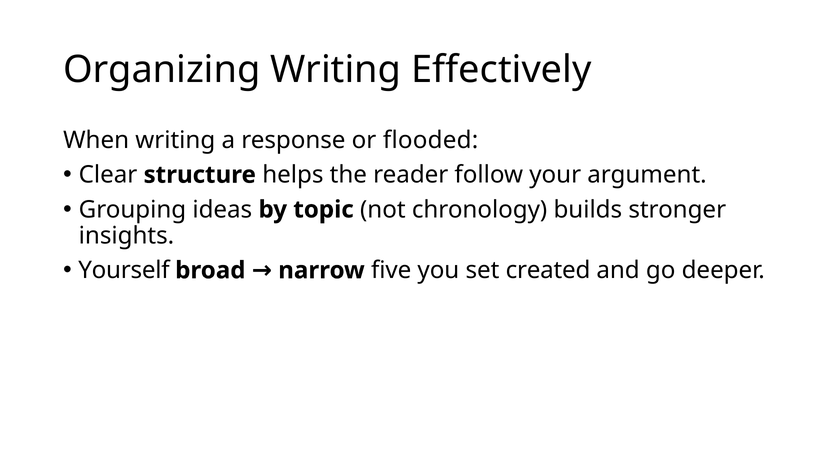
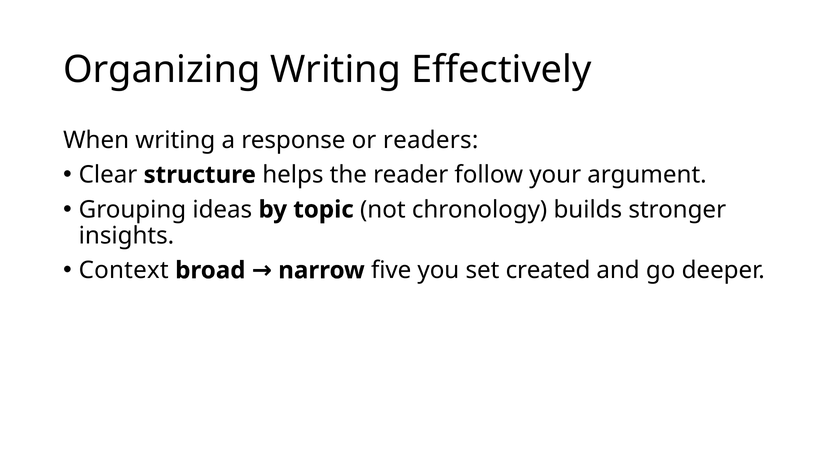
flooded: flooded -> readers
Yourself: Yourself -> Context
